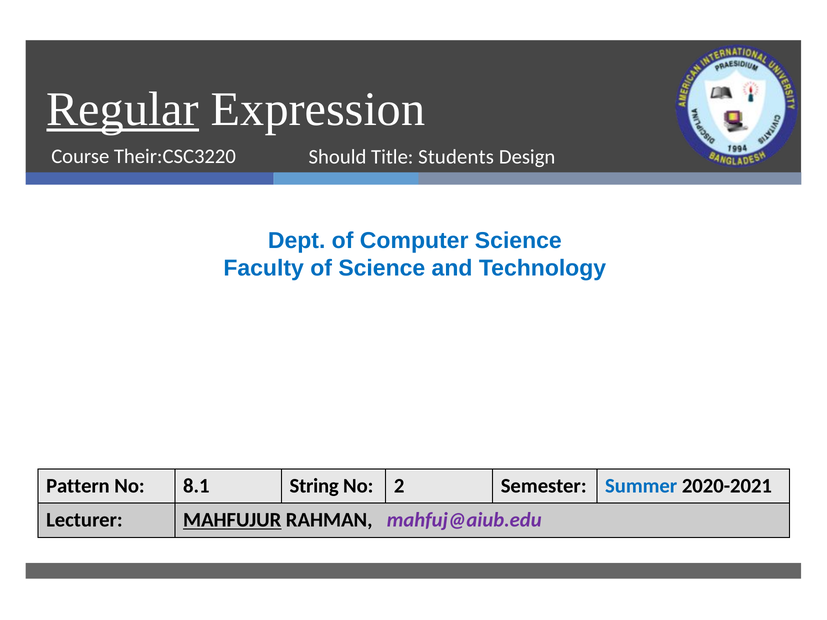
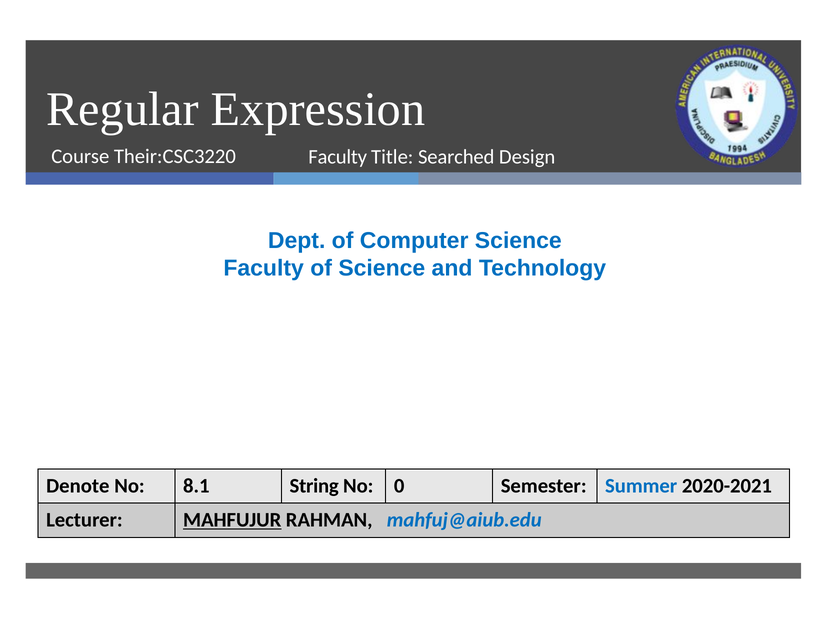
Regular underline: present -> none
Should at (338, 157): Should -> Faculty
Students: Students -> Searched
Pattern: Pattern -> Denote
2: 2 -> 0
mahfuj@aiub.edu colour: purple -> blue
